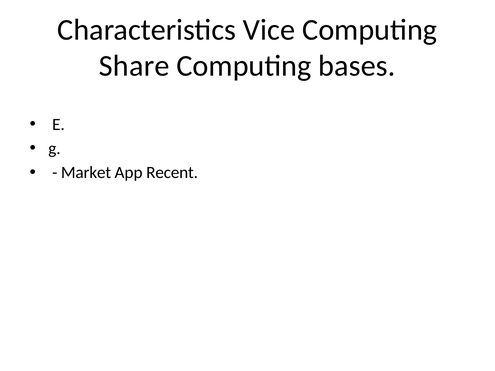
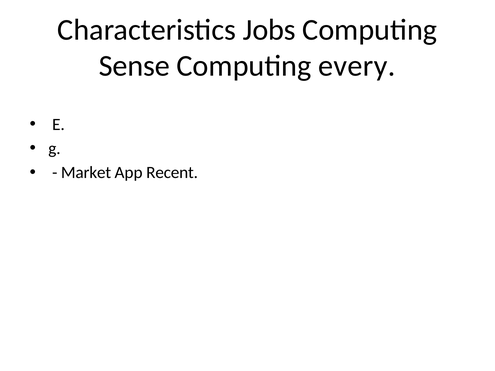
Vice: Vice -> Jobs
Share: Share -> Sense
bases: bases -> every
